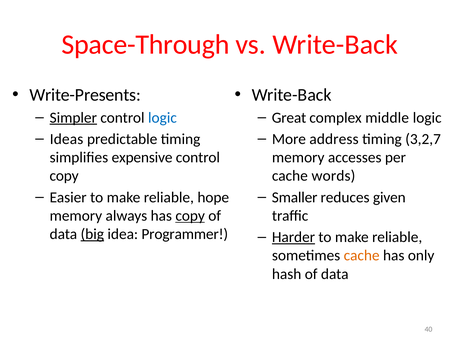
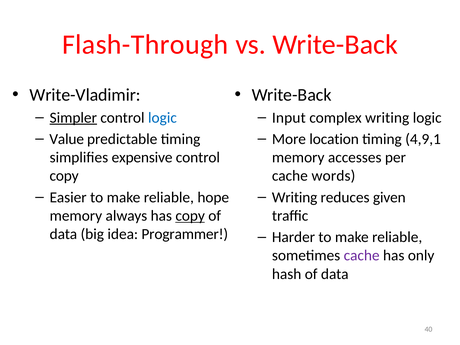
Space-Through: Space-Through -> Flash-Through
Write-Presents: Write-Presents -> Write-Vladimir
Great: Great -> Input
complex middle: middle -> writing
Ideas: Ideas -> Value
address: address -> location
3,2,7: 3,2,7 -> 4,9,1
Smaller at (295, 197): Smaller -> Writing
big underline: present -> none
Harder underline: present -> none
cache at (362, 256) colour: orange -> purple
